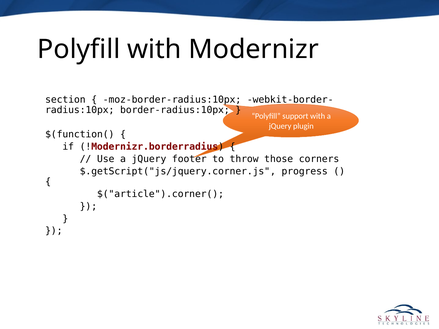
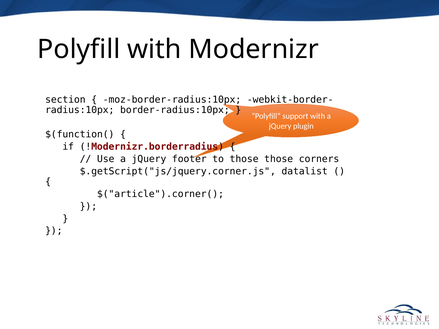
to throw: throw -> those
progress: progress -> datalist
